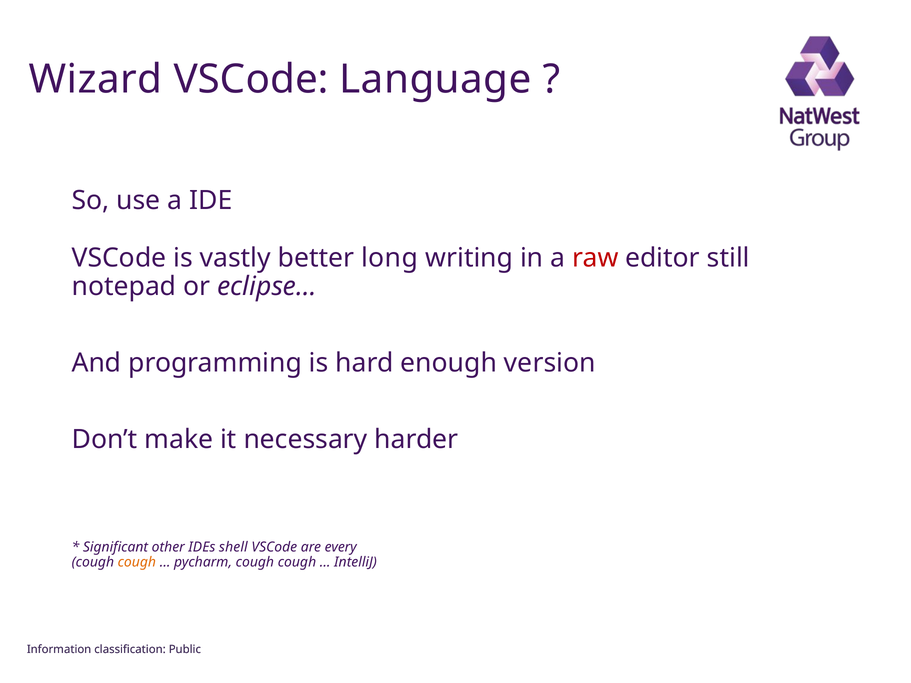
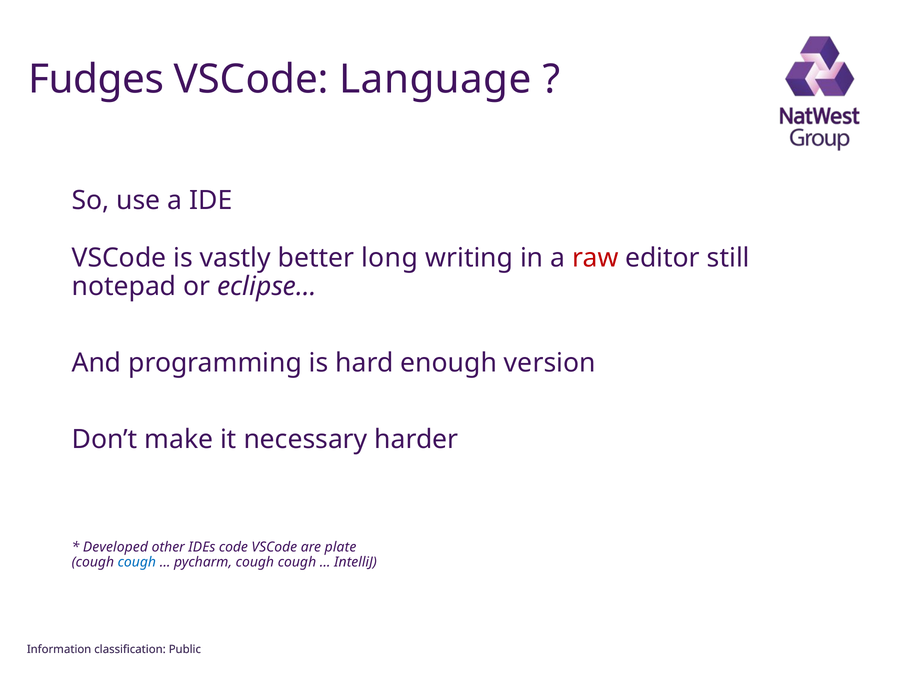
Wizard: Wizard -> Fudges
Significant: Significant -> Developed
shell: shell -> code
every: every -> plate
cough at (137, 562) colour: orange -> blue
